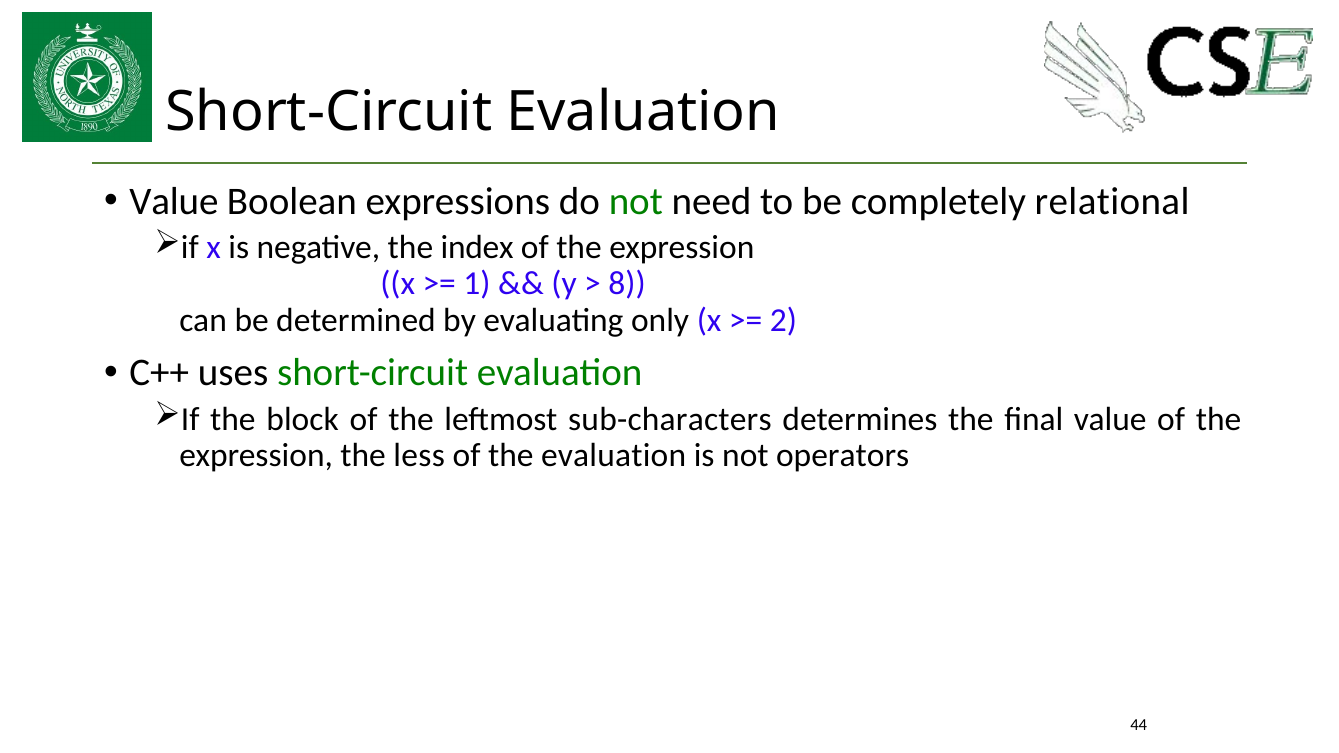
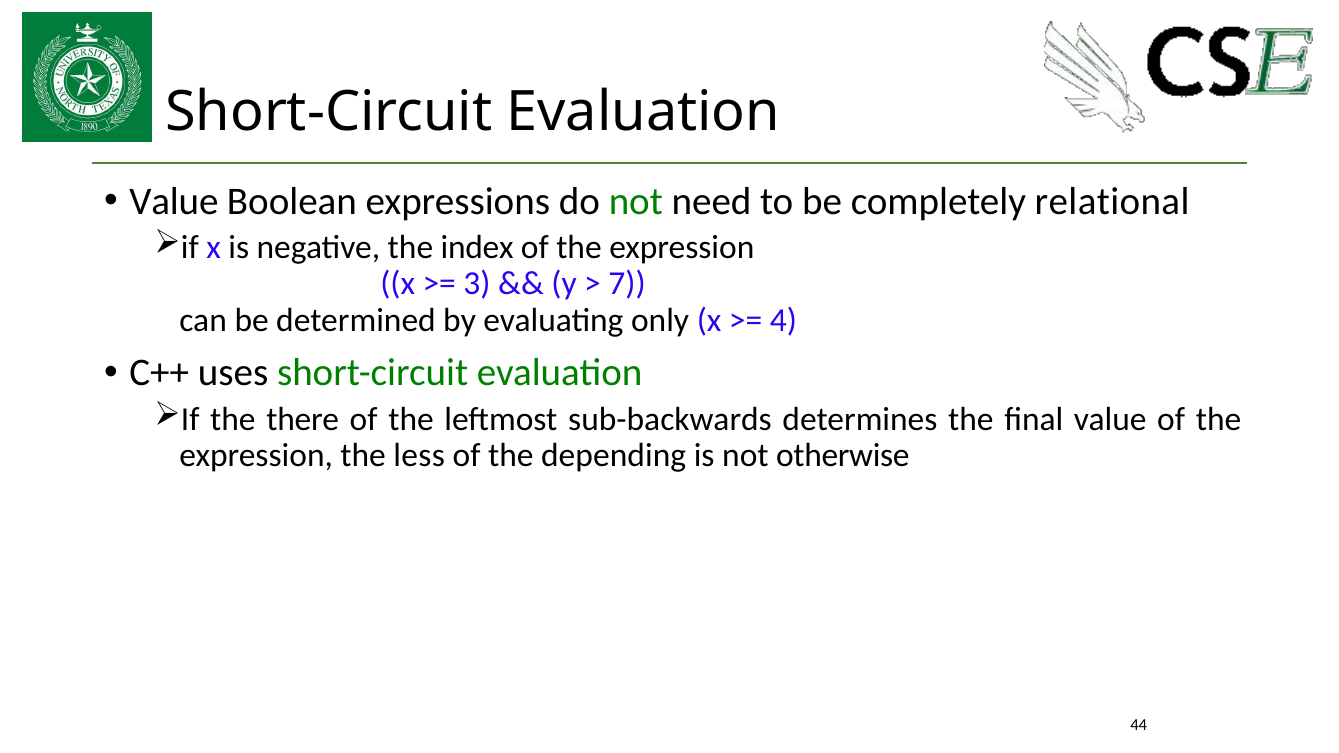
1: 1 -> 3
8: 8 -> 7
2: 2 -> 4
block: block -> there
sub-characters: sub-characters -> sub-backwards
the evaluation: evaluation -> depending
operators: operators -> otherwise
